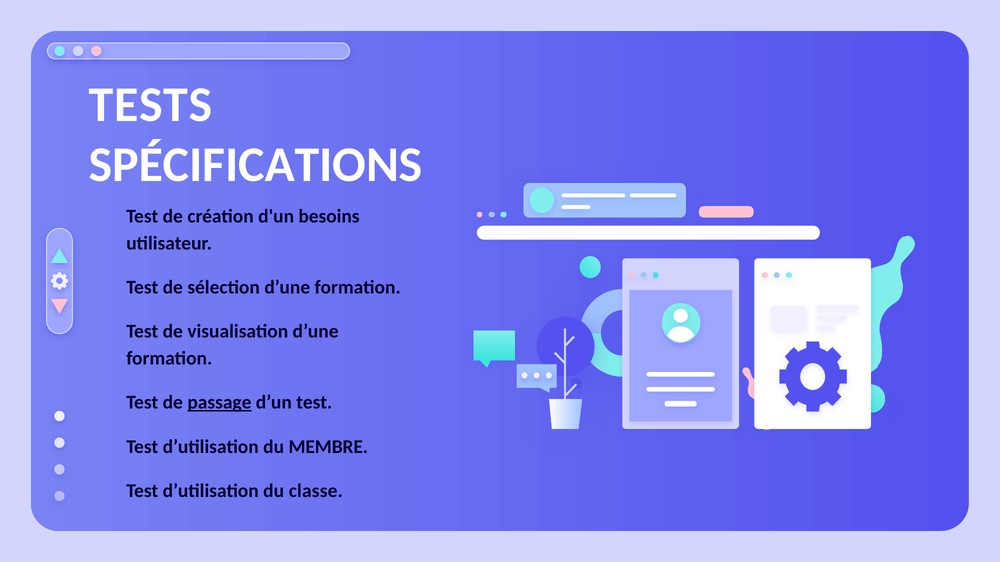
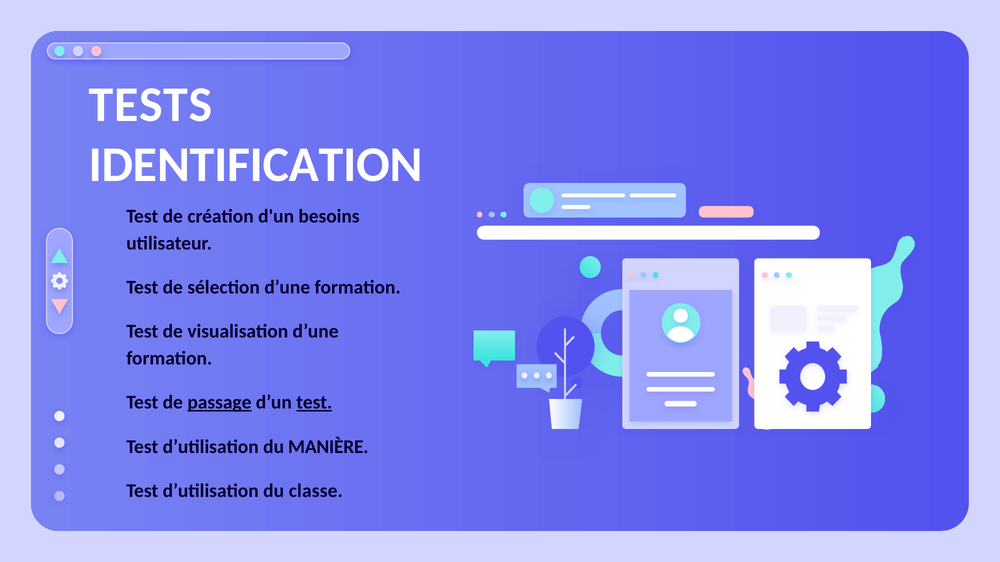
SPÉCIFICATIONS: SPÉCIFICATIONS -> IDENTIFICATION
test at (314, 403) underline: none -> present
MEMBRE: MEMBRE -> MANIÈRE
